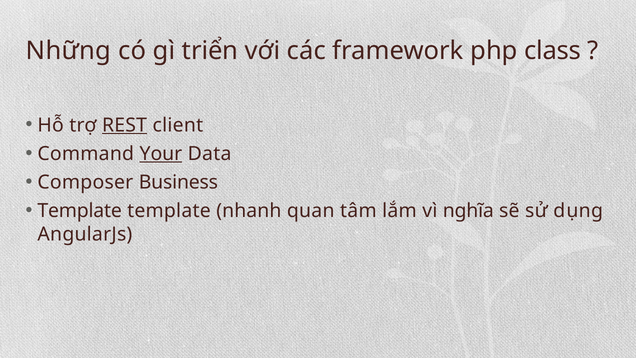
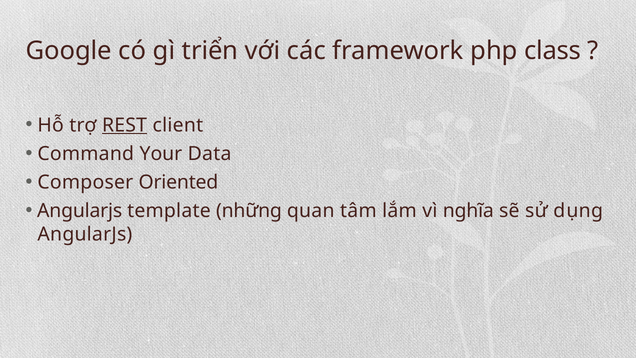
Những: Những -> Google
Your underline: present -> none
Business: Business -> Oriented
Template at (80, 211): Template -> Angularjs
nhanh: nhanh -> những
